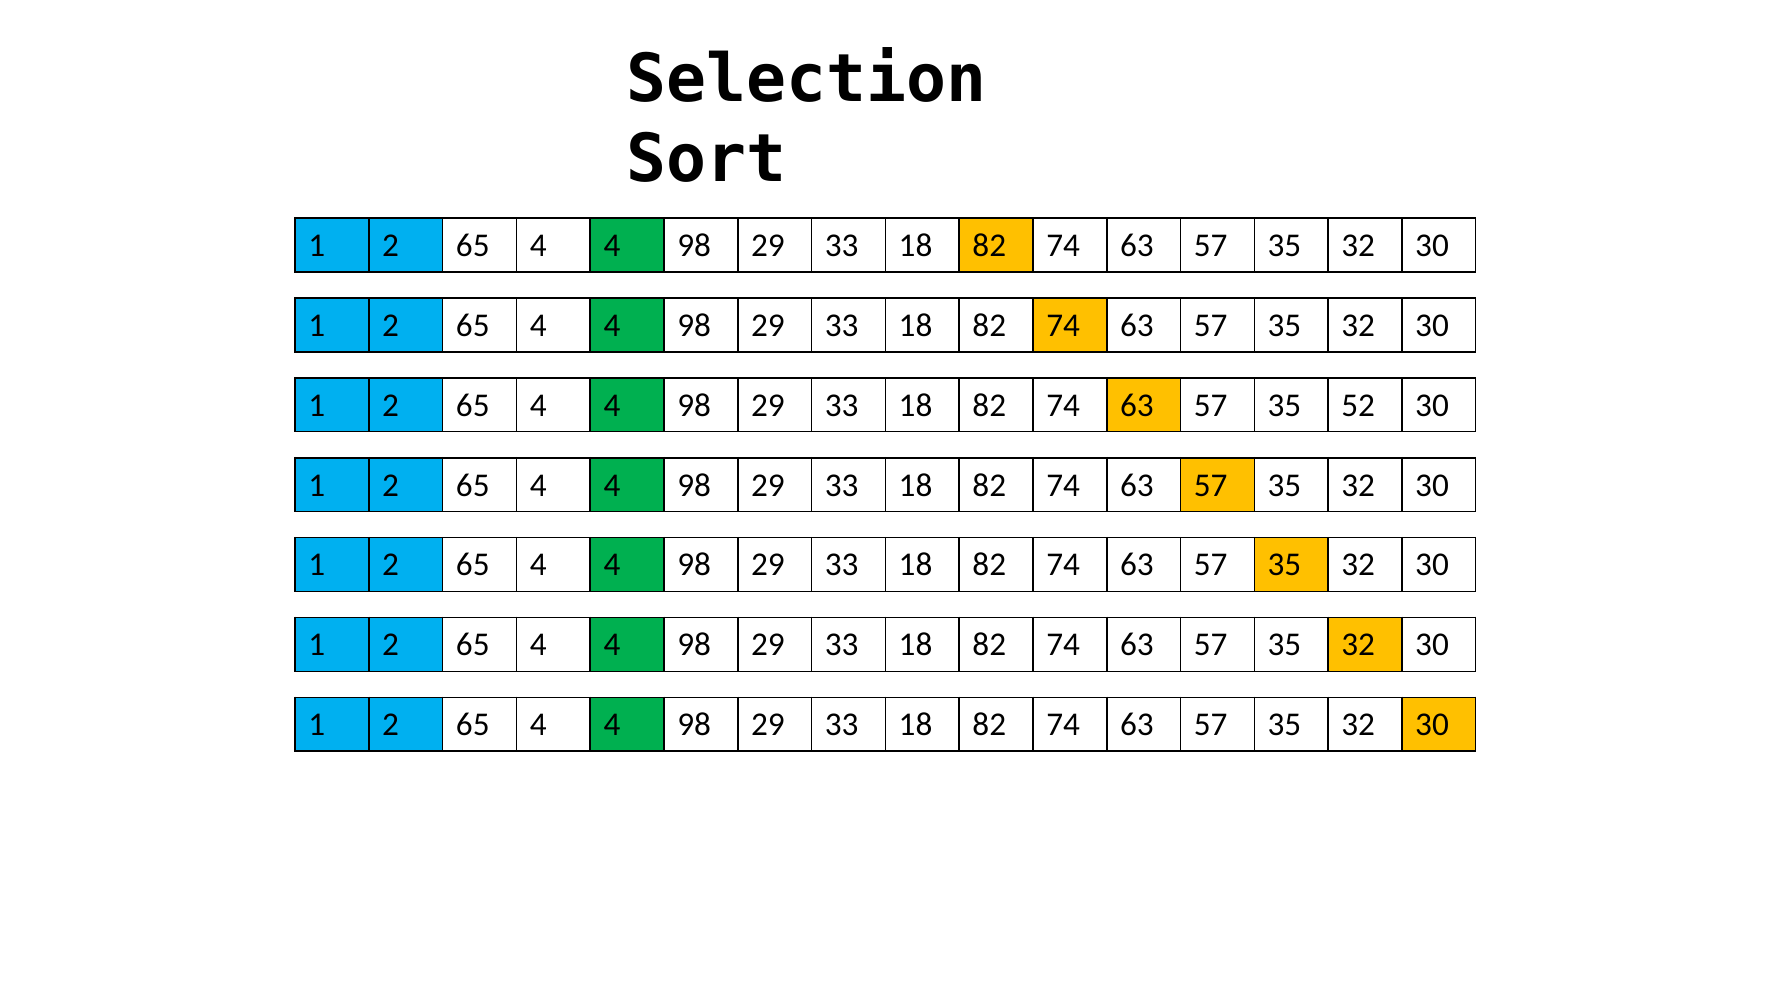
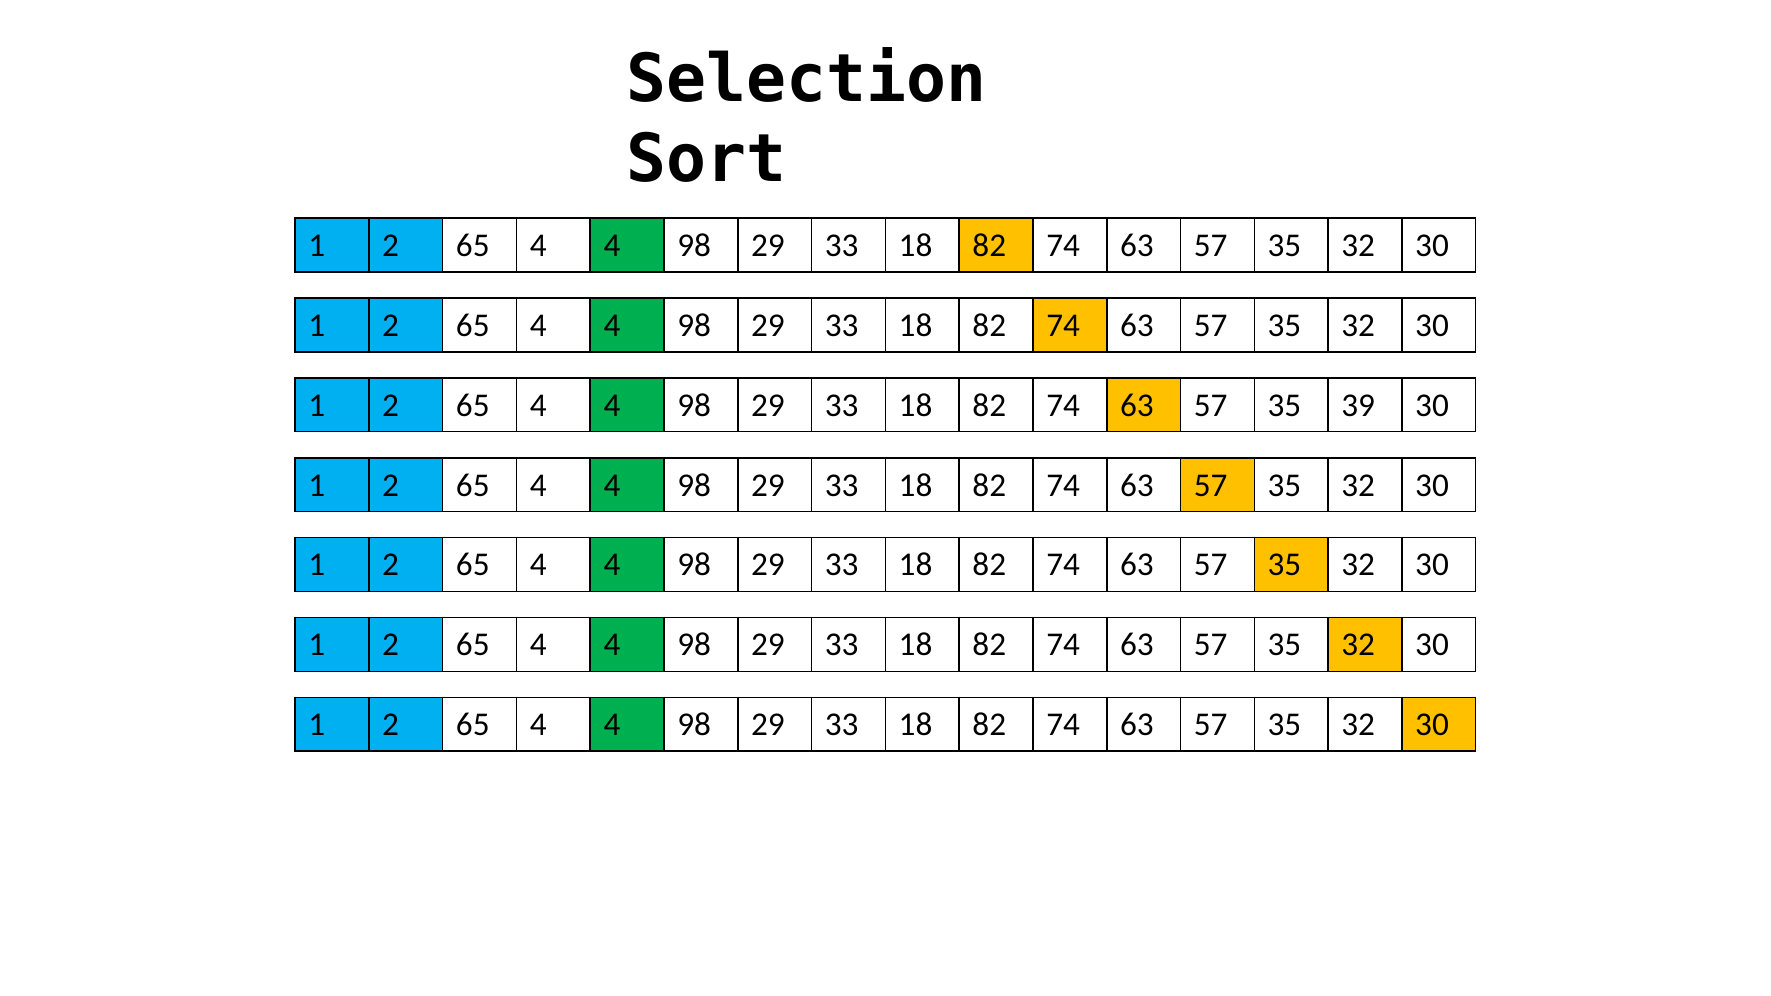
52: 52 -> 39
